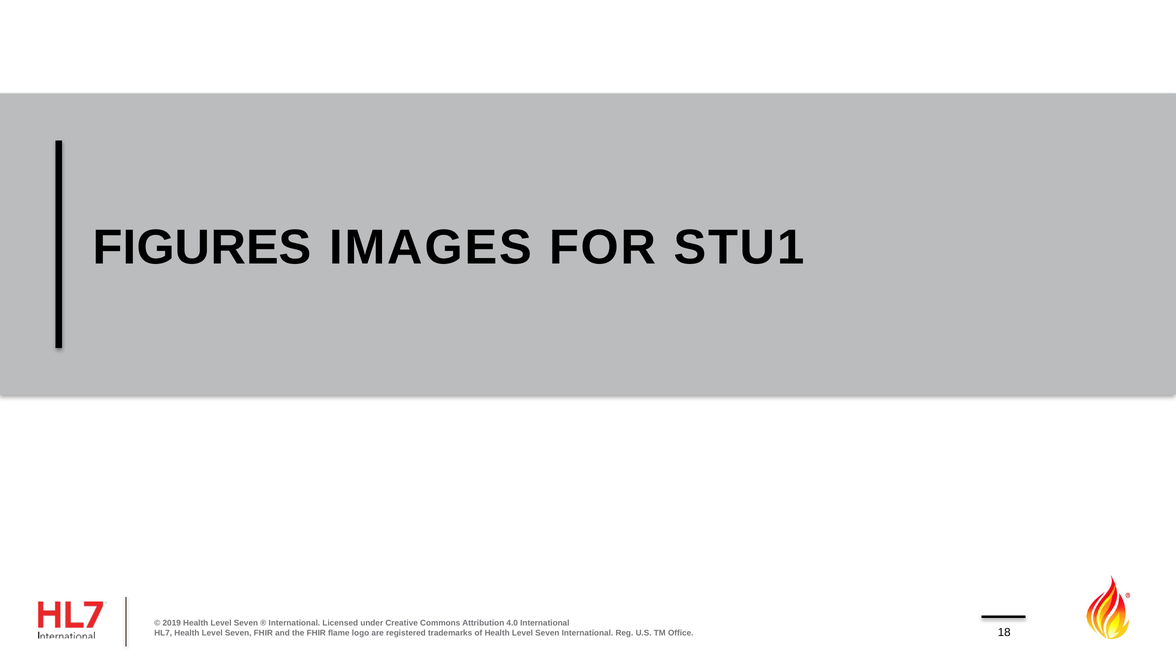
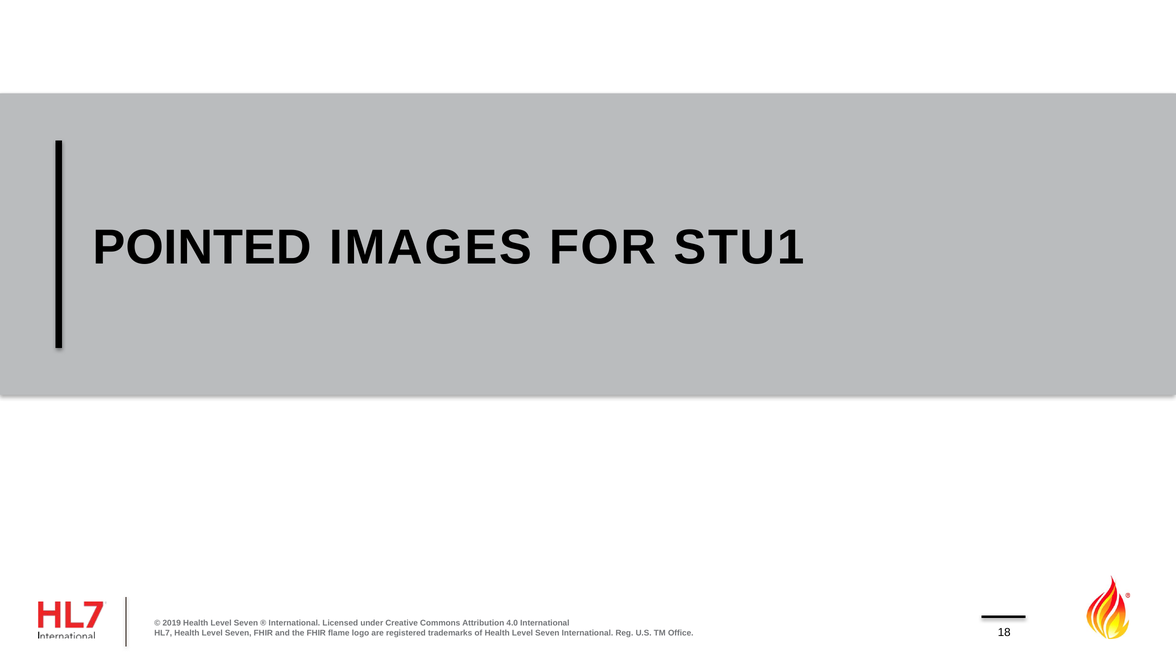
FIGURES: FIGURES -> POINTED
